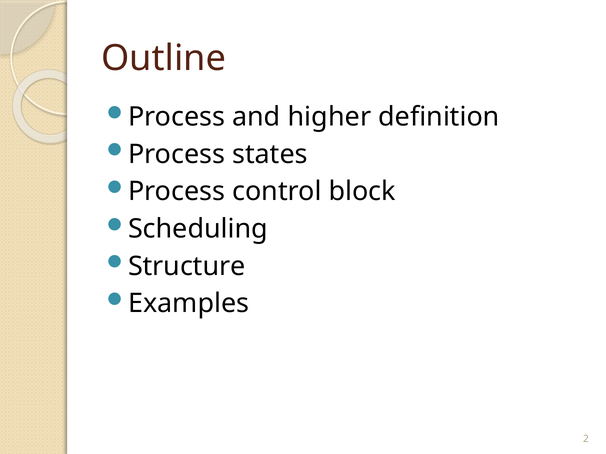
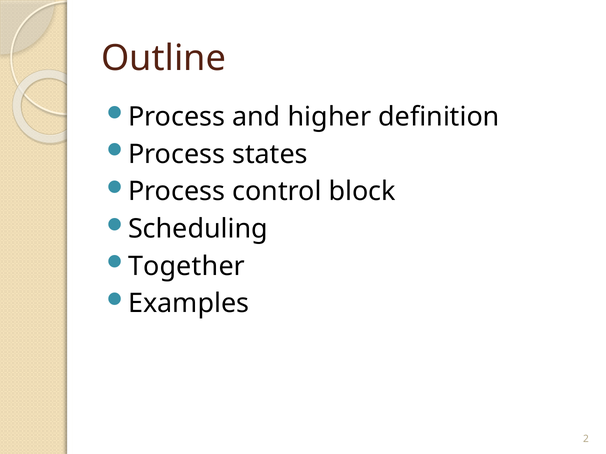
Structure: Structure -> Together
